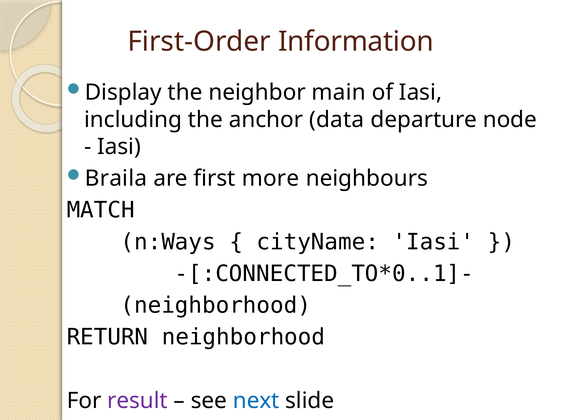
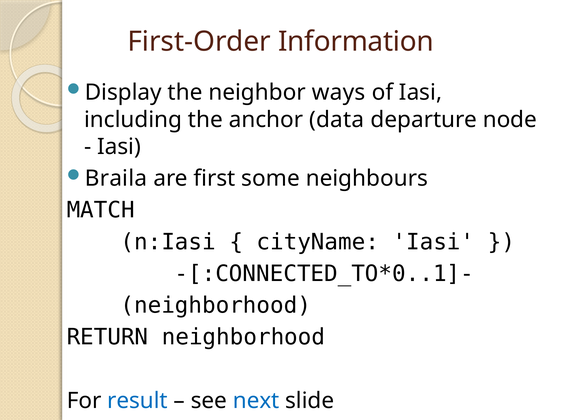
main: main -> ways
more: more -> some
n:Ways: n:Ways -> n:Iasi
result colour: purple -> blue
